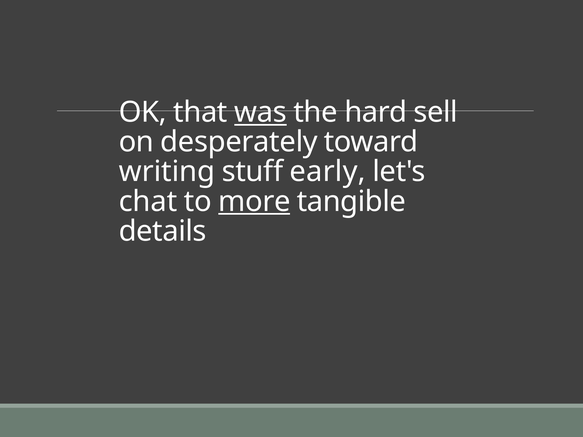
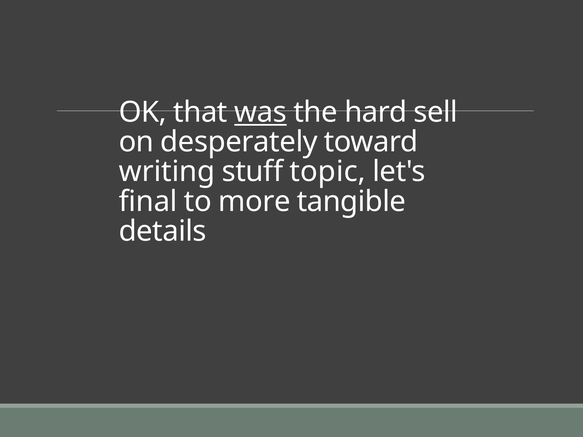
early: early -> topic
chat: chat -> final
more underline: present -> none
